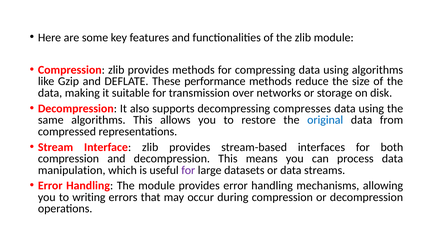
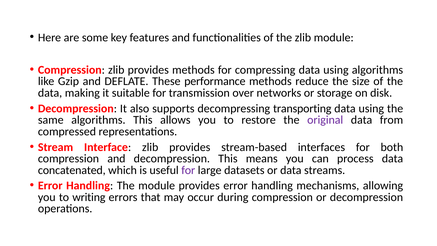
compresses: compresses -> transporting
original colour: blue -> purple
manipulation: manipulation -> concatenated
